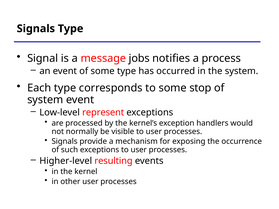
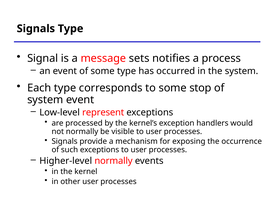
jobs: jobs -> sets
Higher-level resulting: resulting -> normally
